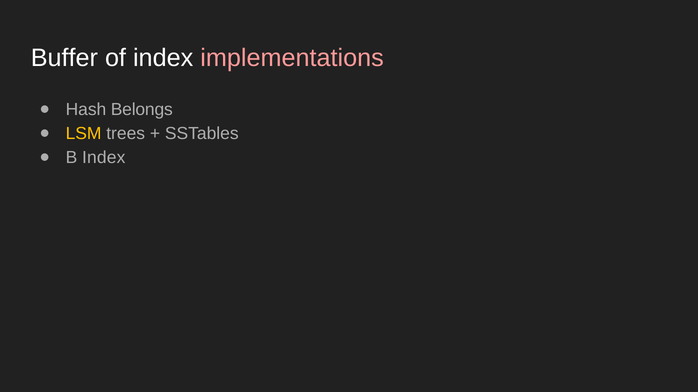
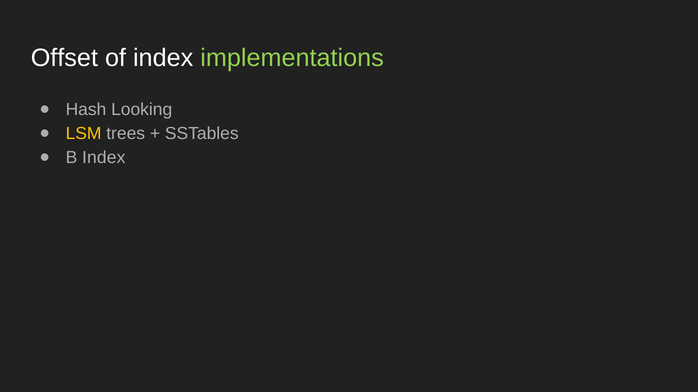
Buffer: Buffer -> Offset
implementations colour: pink -> light green
Belongs: Belongs -> Looking
